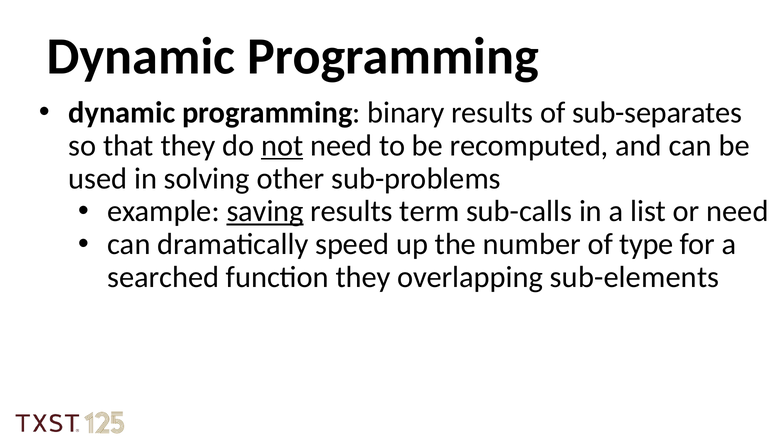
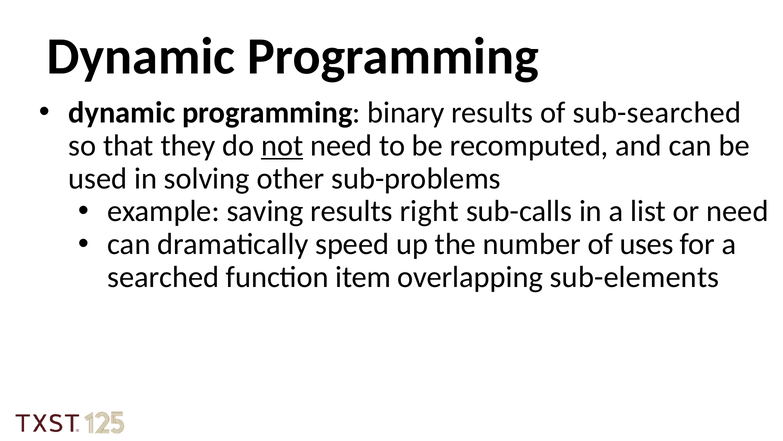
sub-separates: sub-separates -> sub-searched
saving underline: present -> none
term: term -> right
type: type -> uses
function they: they -> item
